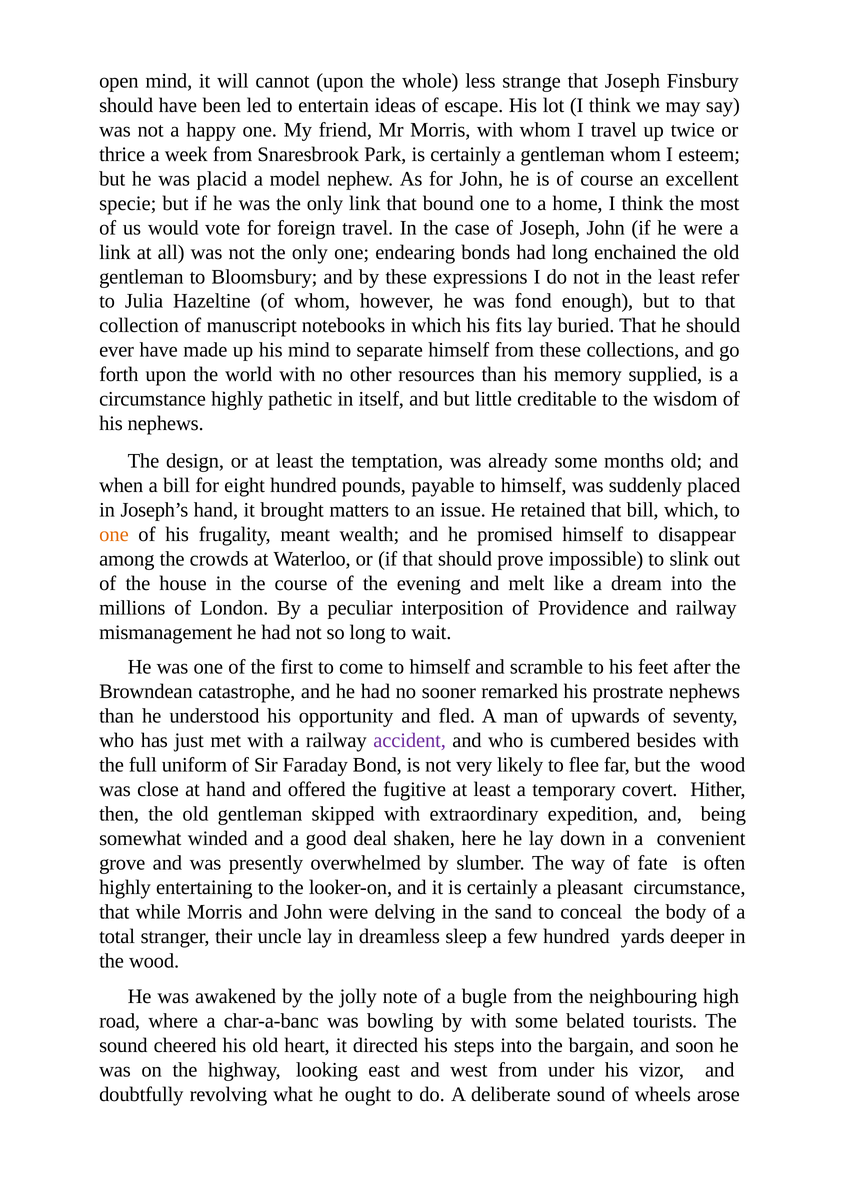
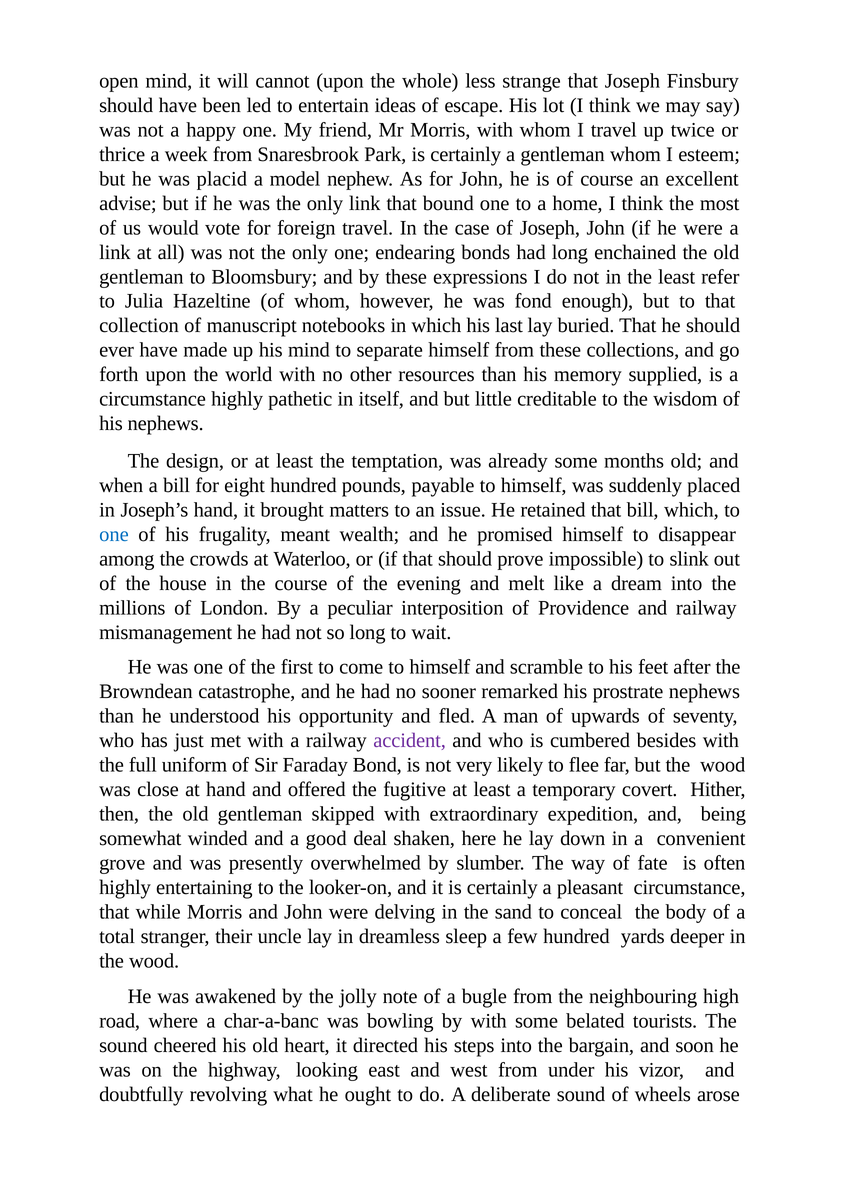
specie: specie -> advise
fits: fits -> last
one at (114, 534) colour: orange -> blue
